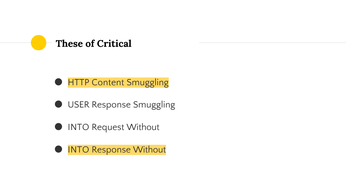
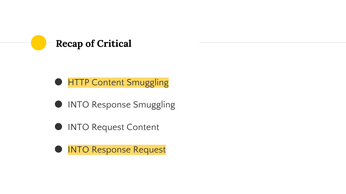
These: These -> Recap
USER at (79, 105): USER -> INTO
Request Without: Without -> Content
Response Without: Without -> Request
